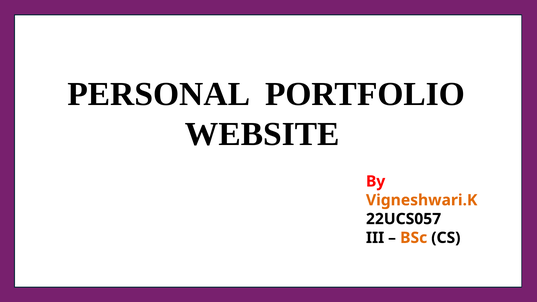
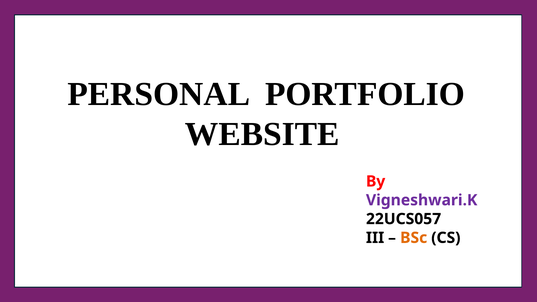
Vigneshwari.K colour: orange -> purple
